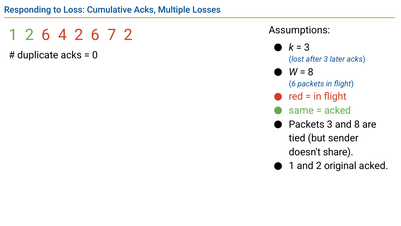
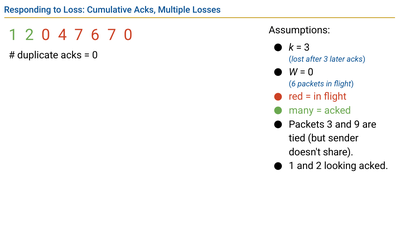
1 2 6: 6 -> 0
4 2: 2 -> 7
7 2: 2 -> 0
8 at (311, 72): 8 -> 0
same: same -> many
and 8: 8 -> 9
original: original -> looking
